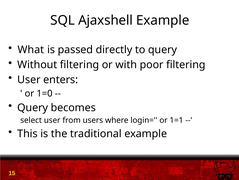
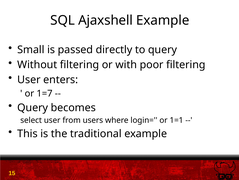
What: What -> Small
1=0: 1=0 -> 1=7
